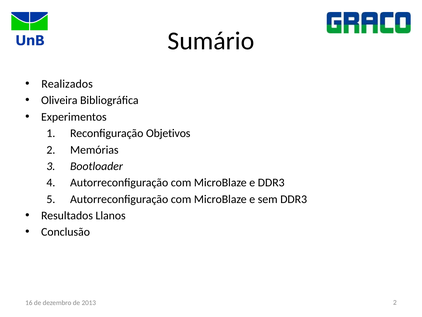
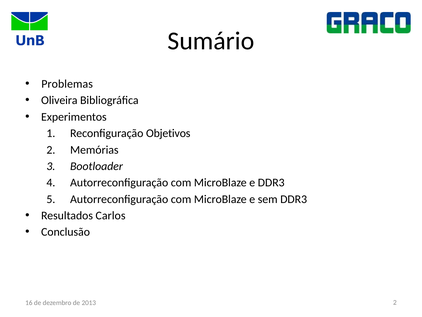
Realizados: Realizados -> Problemas
Llanos: Llanos -> Carlos
